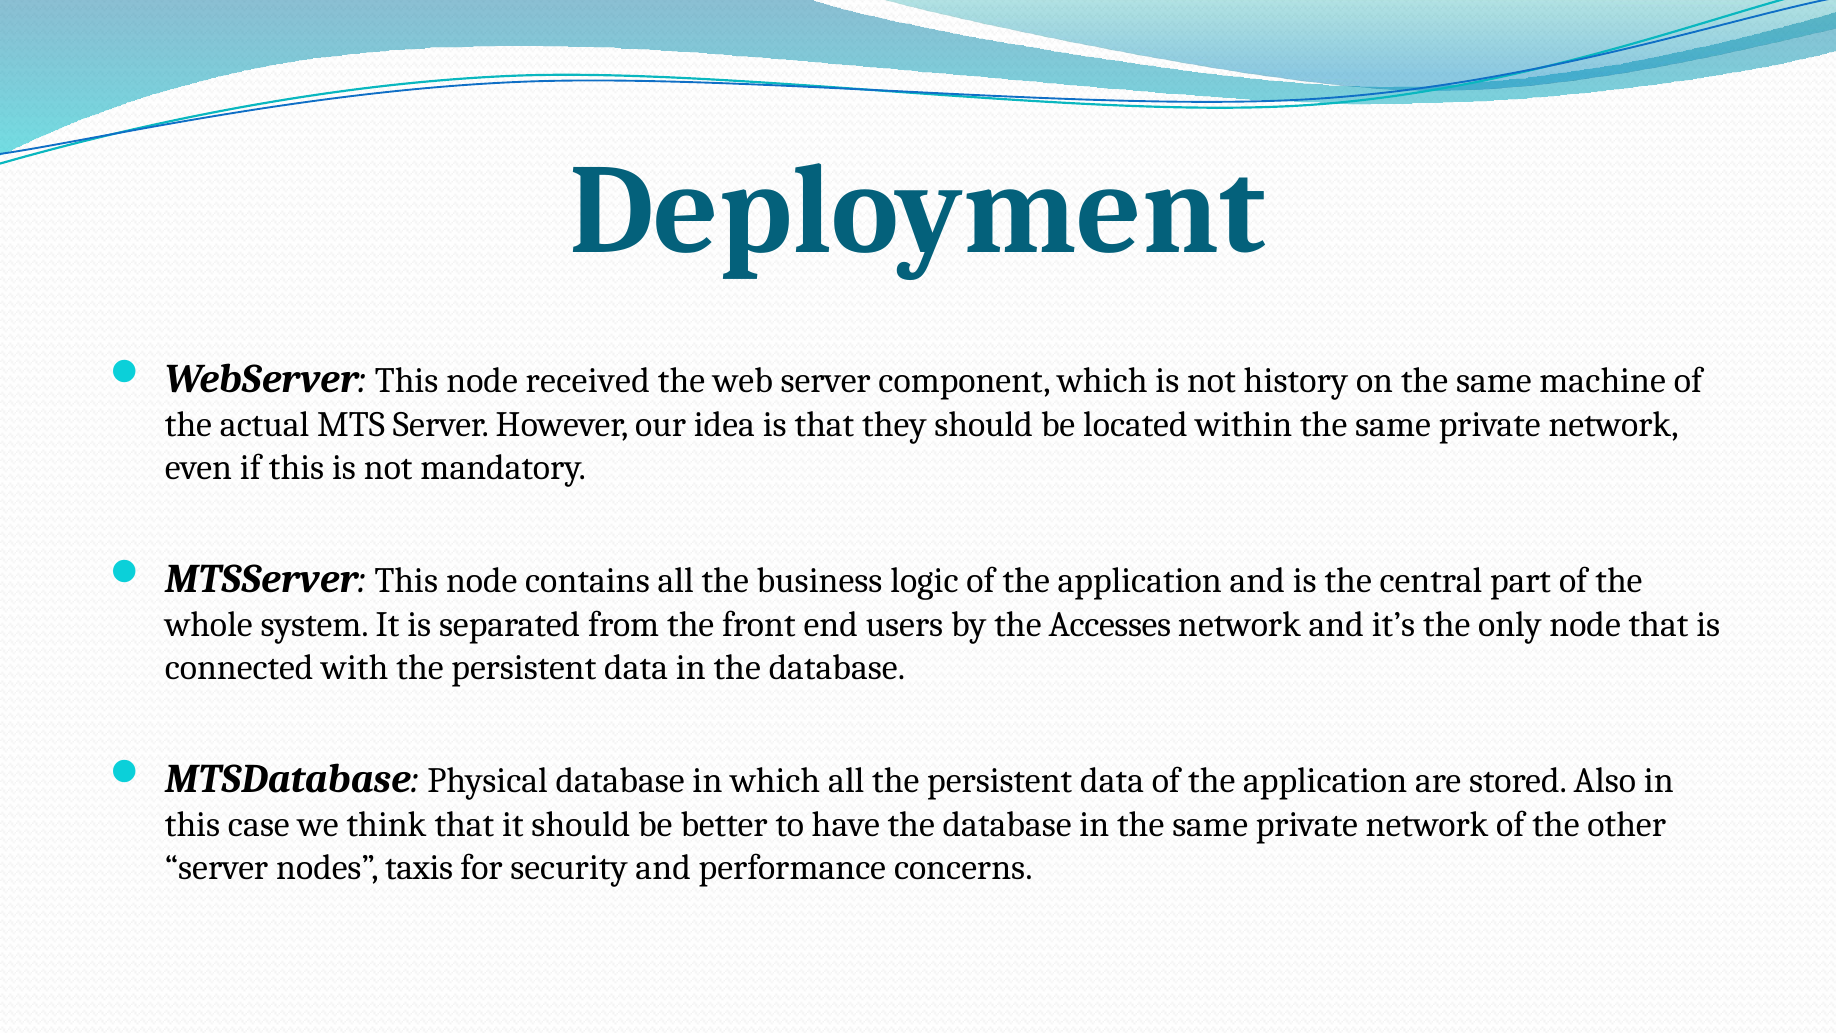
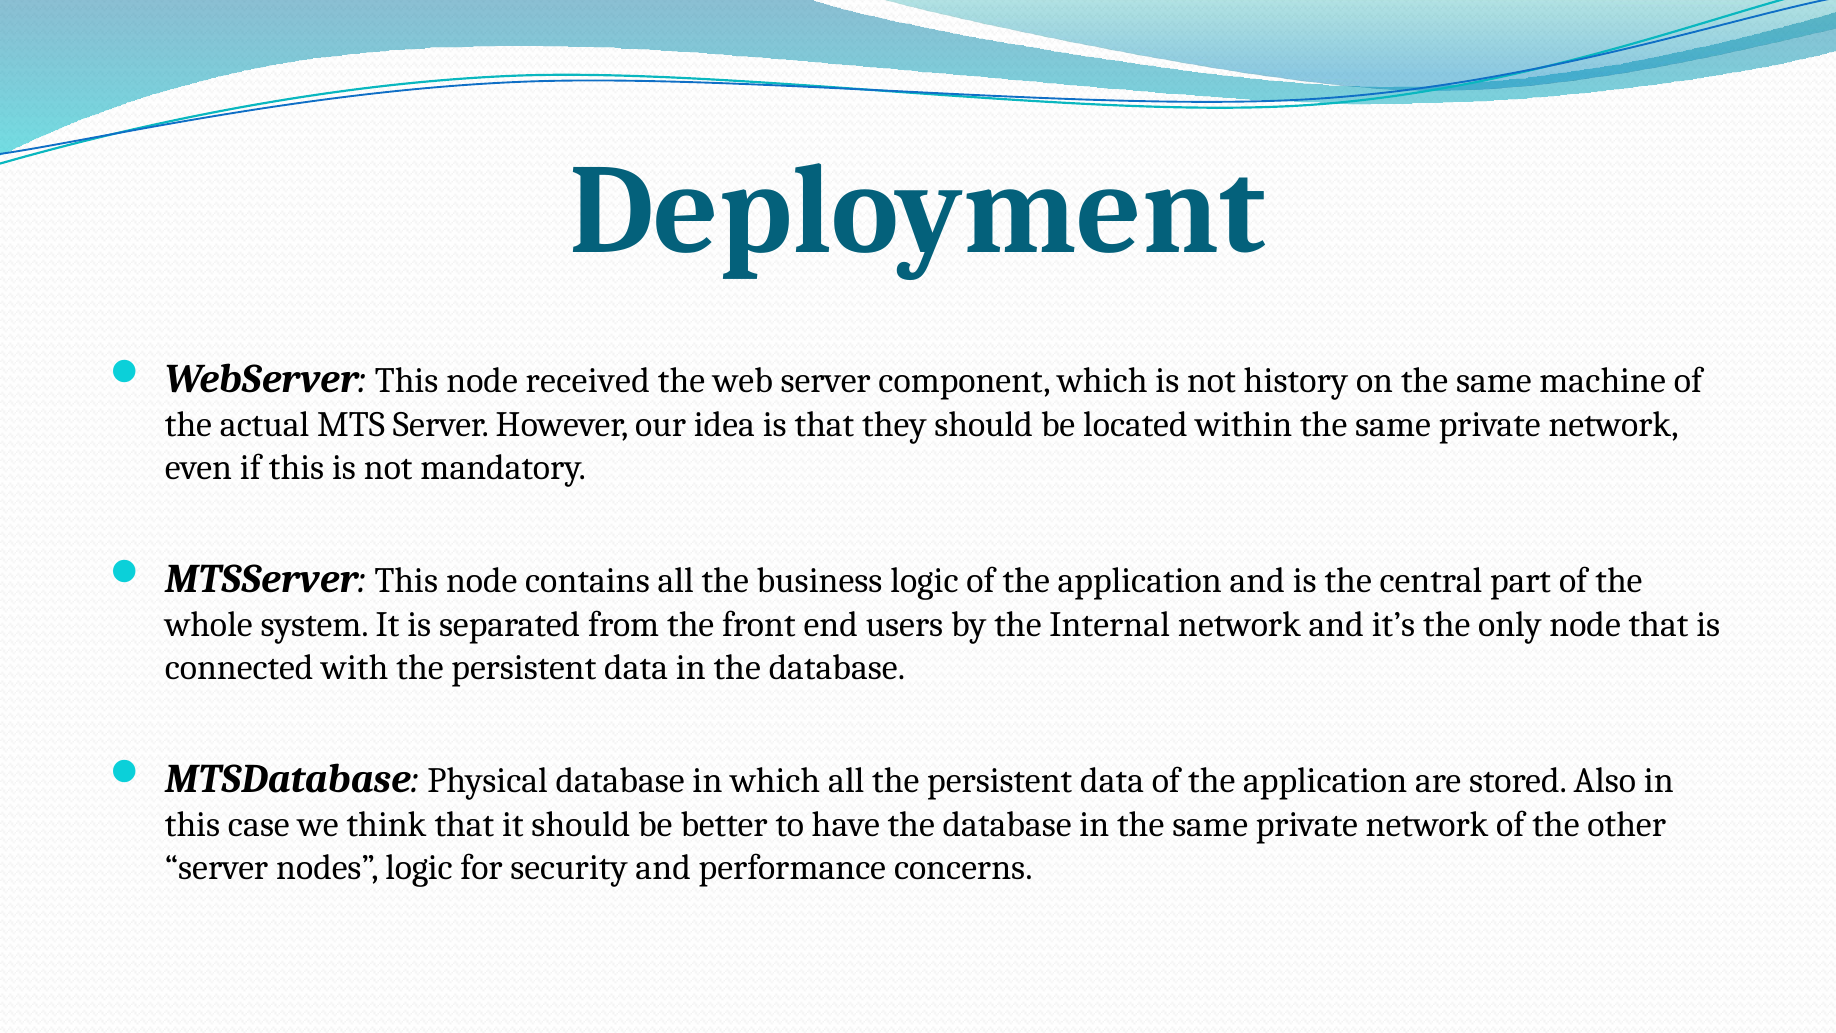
Accesses: Accesses -> Internal
nodes taxis: taxis -> logic
